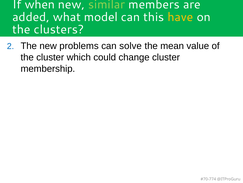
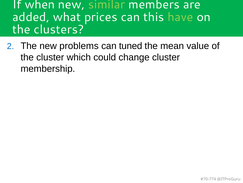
model: model -> prices
have colour: yellow -> light green
solve: solve -> tuned
